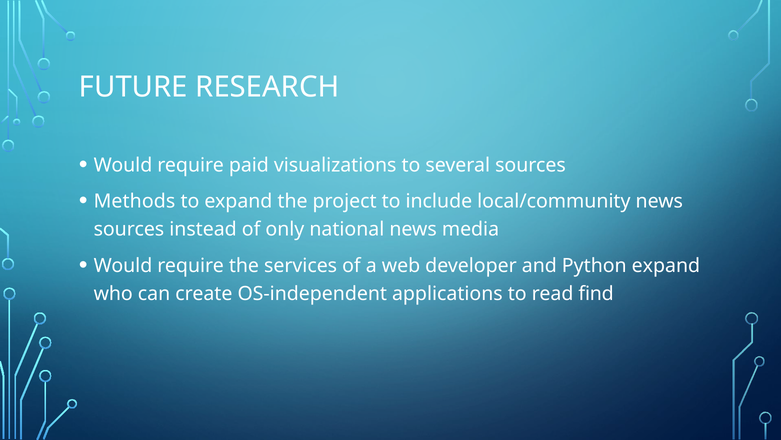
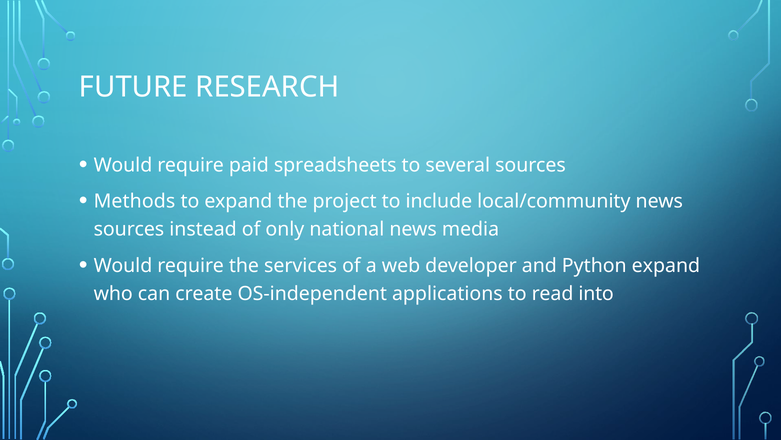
visualizations: visualizations -> spreadsheets
find: find -> into
